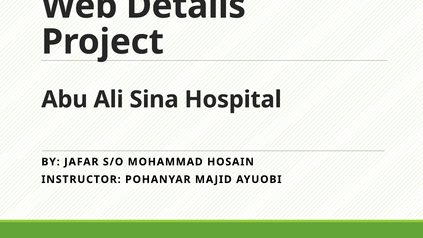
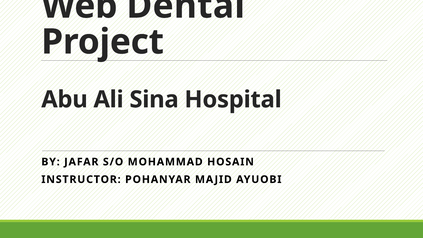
Details: Details -> Dental
